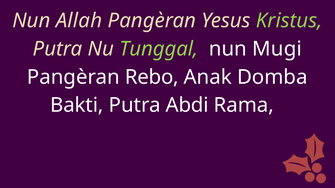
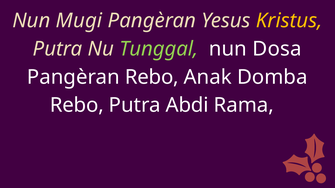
Allah: Allah -> Mugi
Kristus colour: light green -> yellow
Mugi: Mugi -> Dosa
Bakti at (77, 105): Bakti -> Rebo
